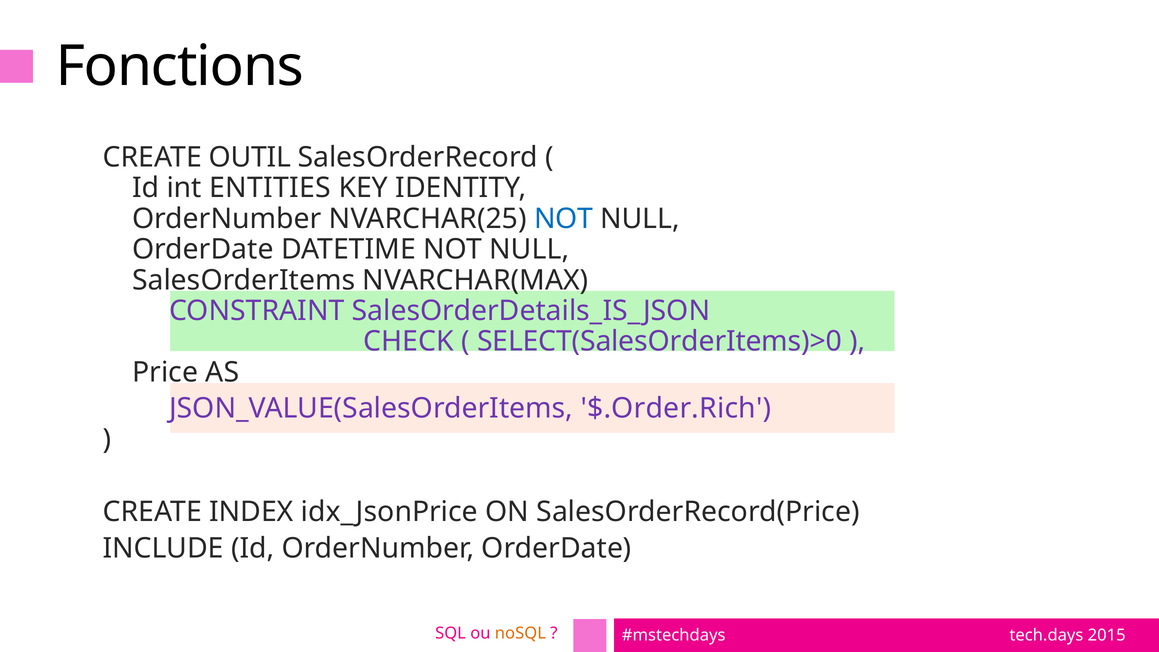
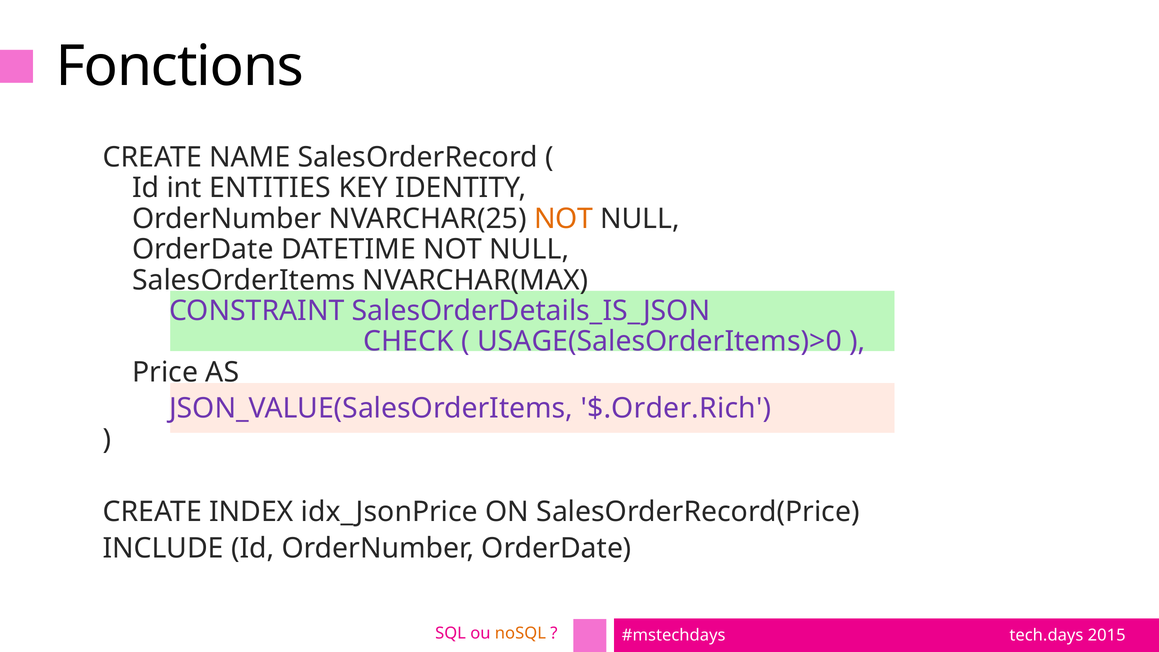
OUTIL: OUTIL -> NAME
NOT at (564, 219) colour: blue -> orange
SELECT(SalesOrderItems)>0: SELECT(SalesOrderItems)>0 -> USAGE(SalesOrderItems)>0
